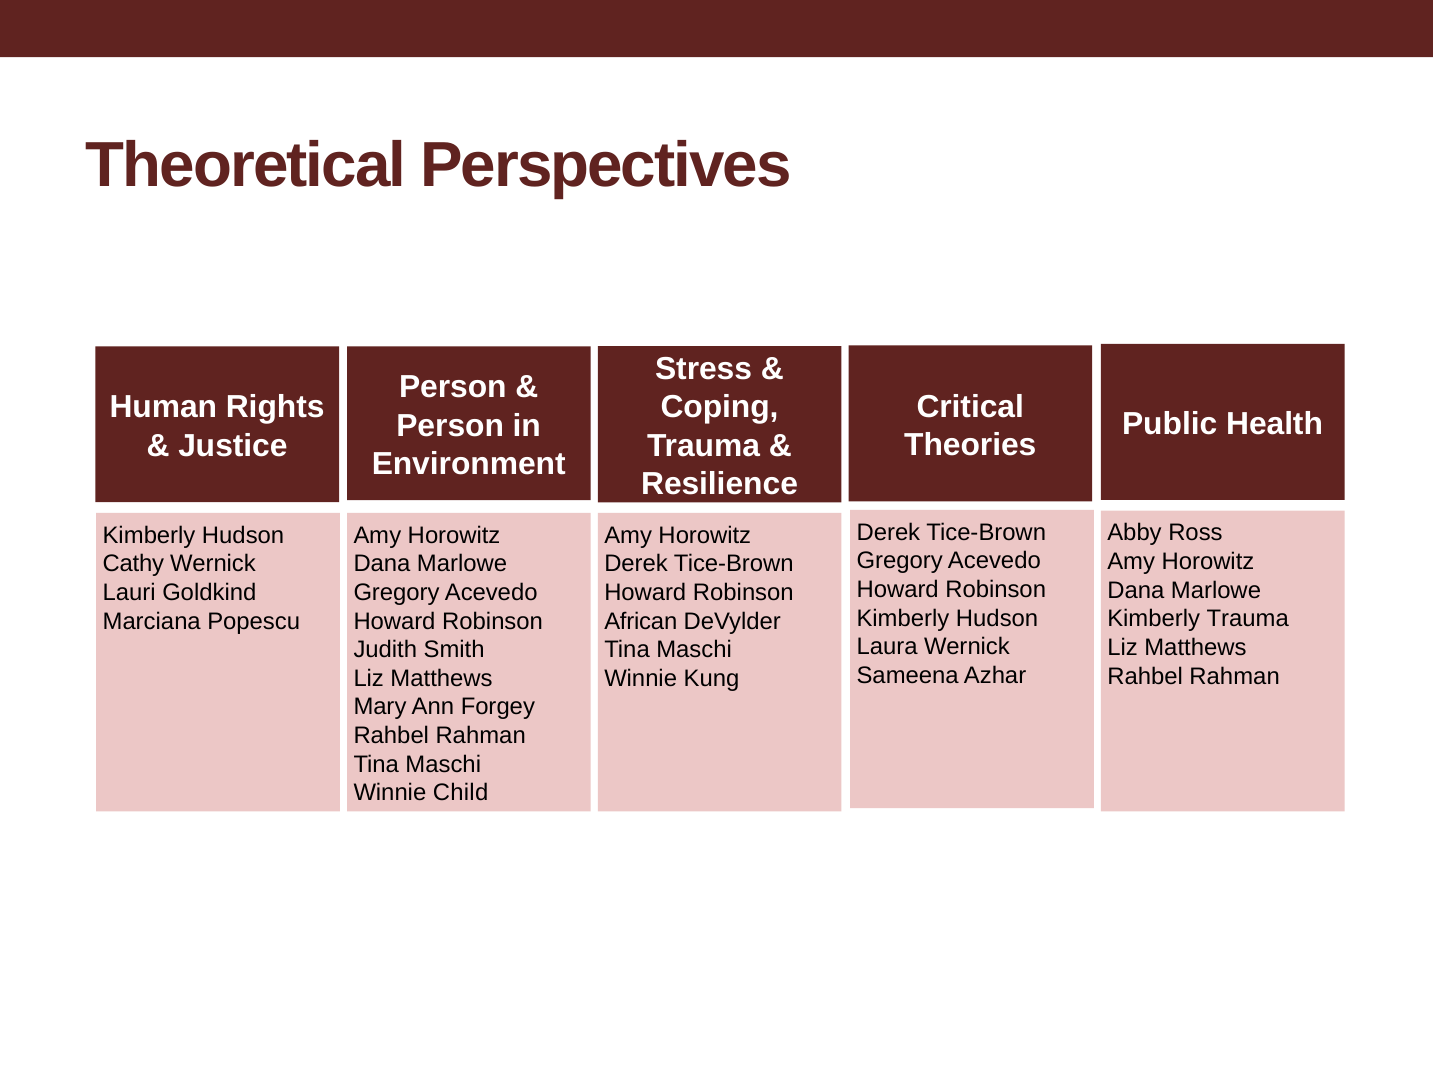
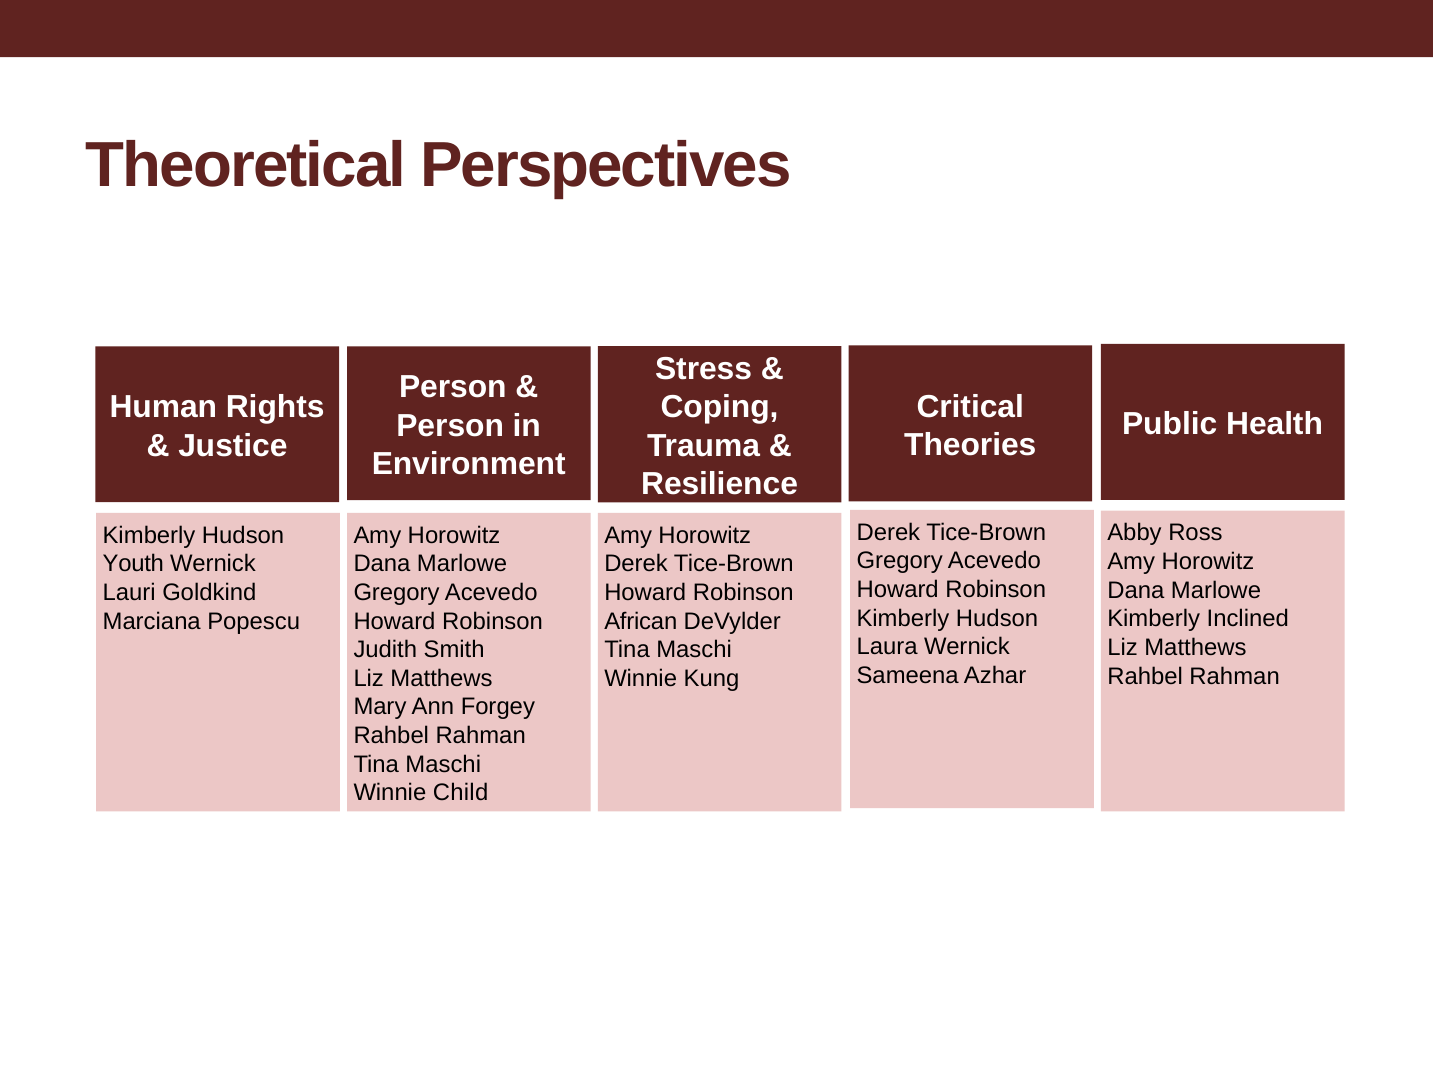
Cathy: Cathy -> Youth
Kimberly Trauma: Trauma -> Inclined
